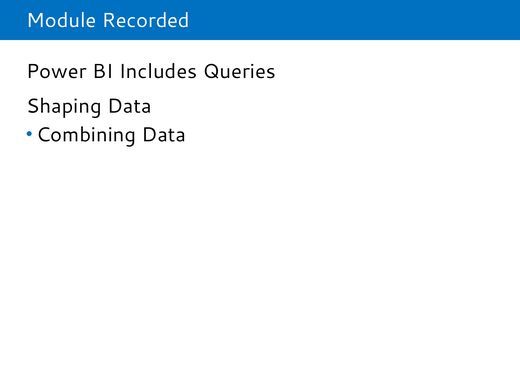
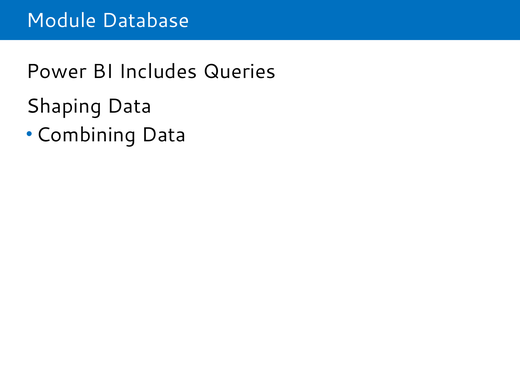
Recorded: Recorded -> Database
